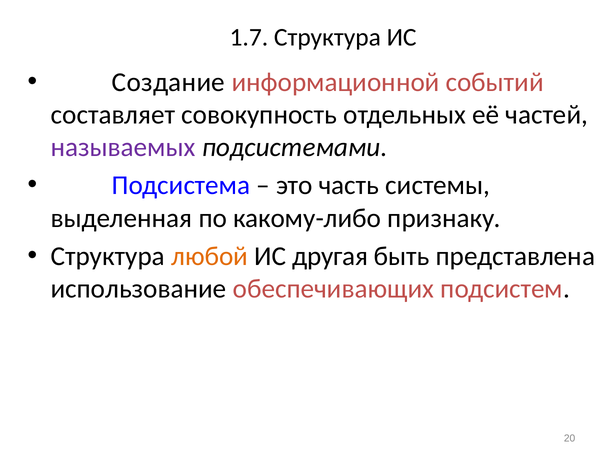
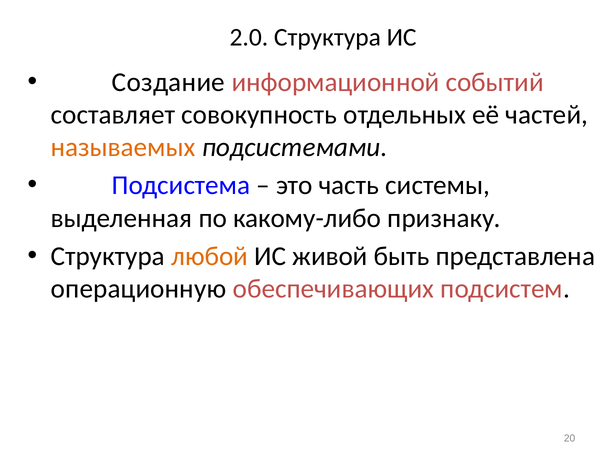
1.7: 1.7 -> 2.0
называемых colour: purple -> orange
другая: другая -> живой
использование: использование -> операционную
